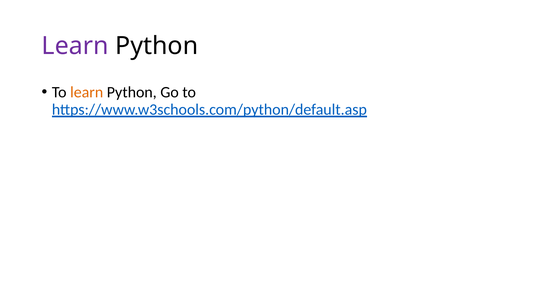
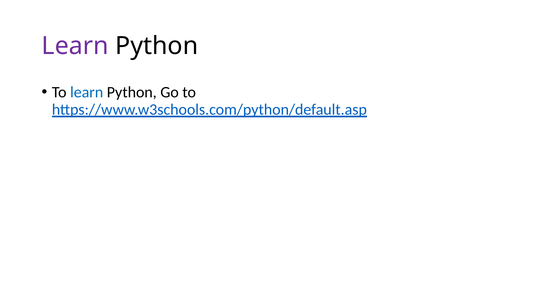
learn at (87, 92) colour: orange -> blue
